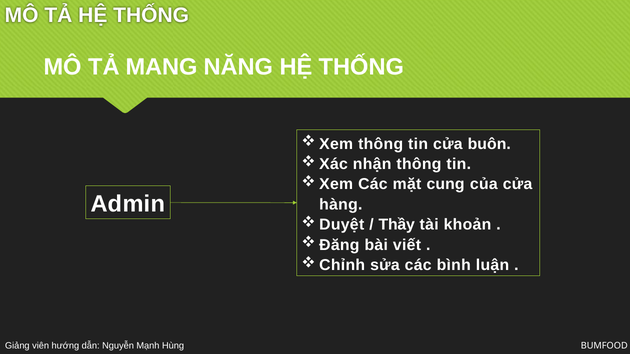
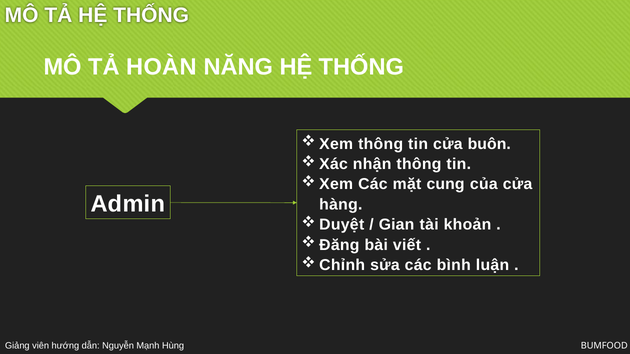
MANG: MANG -> HOÀN
Thầy: Thầy -> Gian
